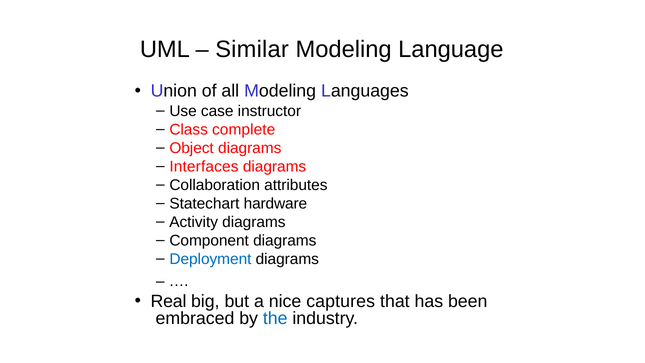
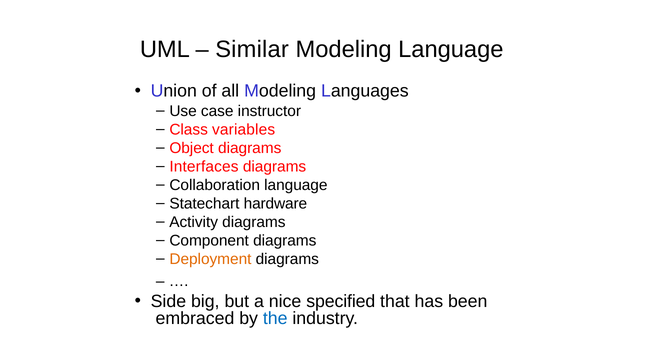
complete: complete -> variables
Collaboration attributes: attributes -> language
Deployment colour: blue -> orange
Real: Real -> Side
captures: captures -> specified
